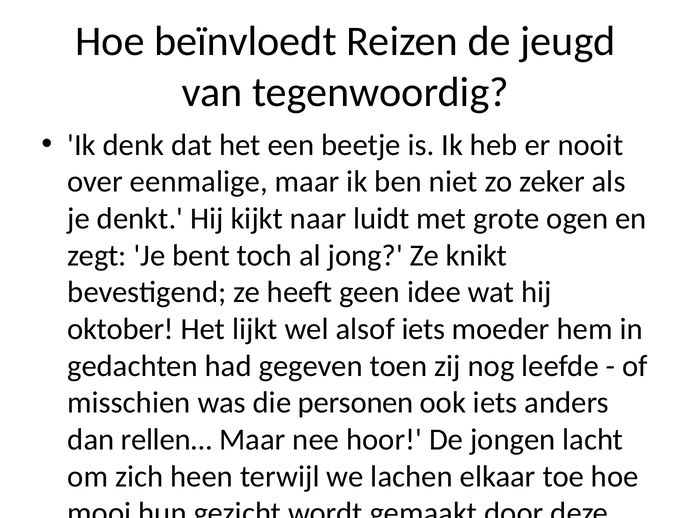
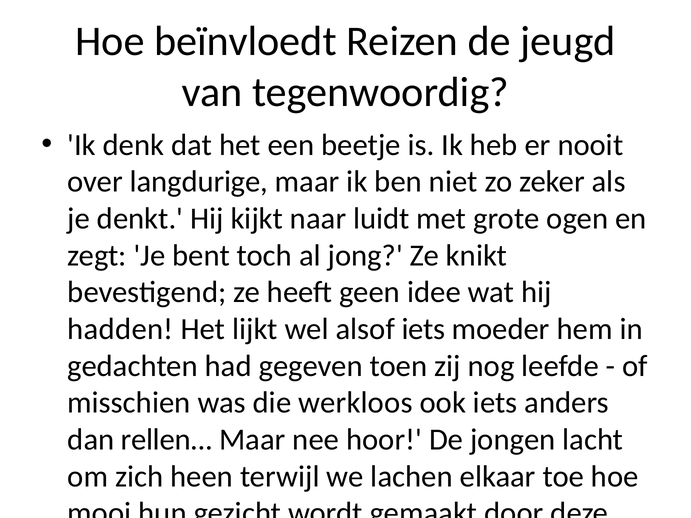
eenmalige: eenmalige -> langdurige
oktober: oktober -> hadden
personen: personen -> werkloos
